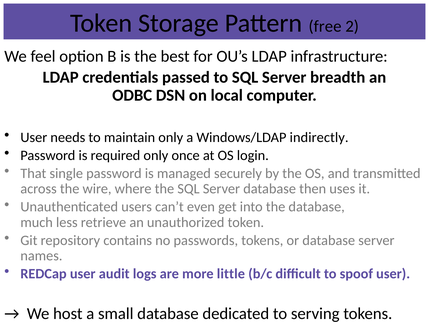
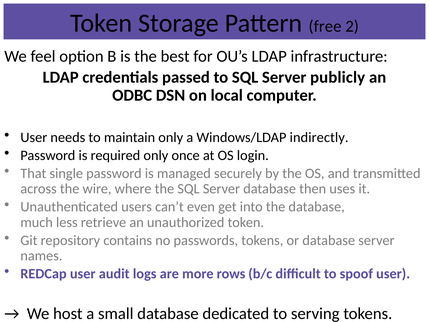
breadth: breadth -> publicly
little: little -> rows
